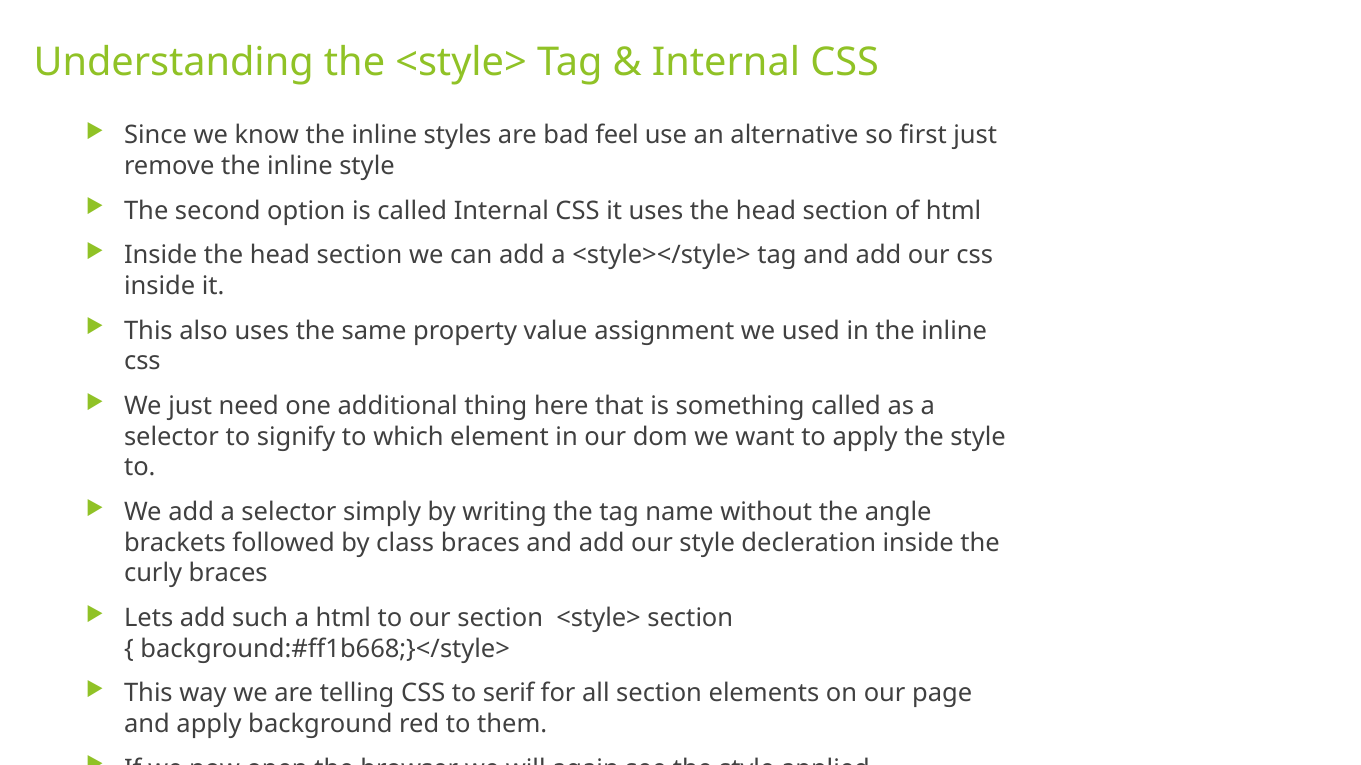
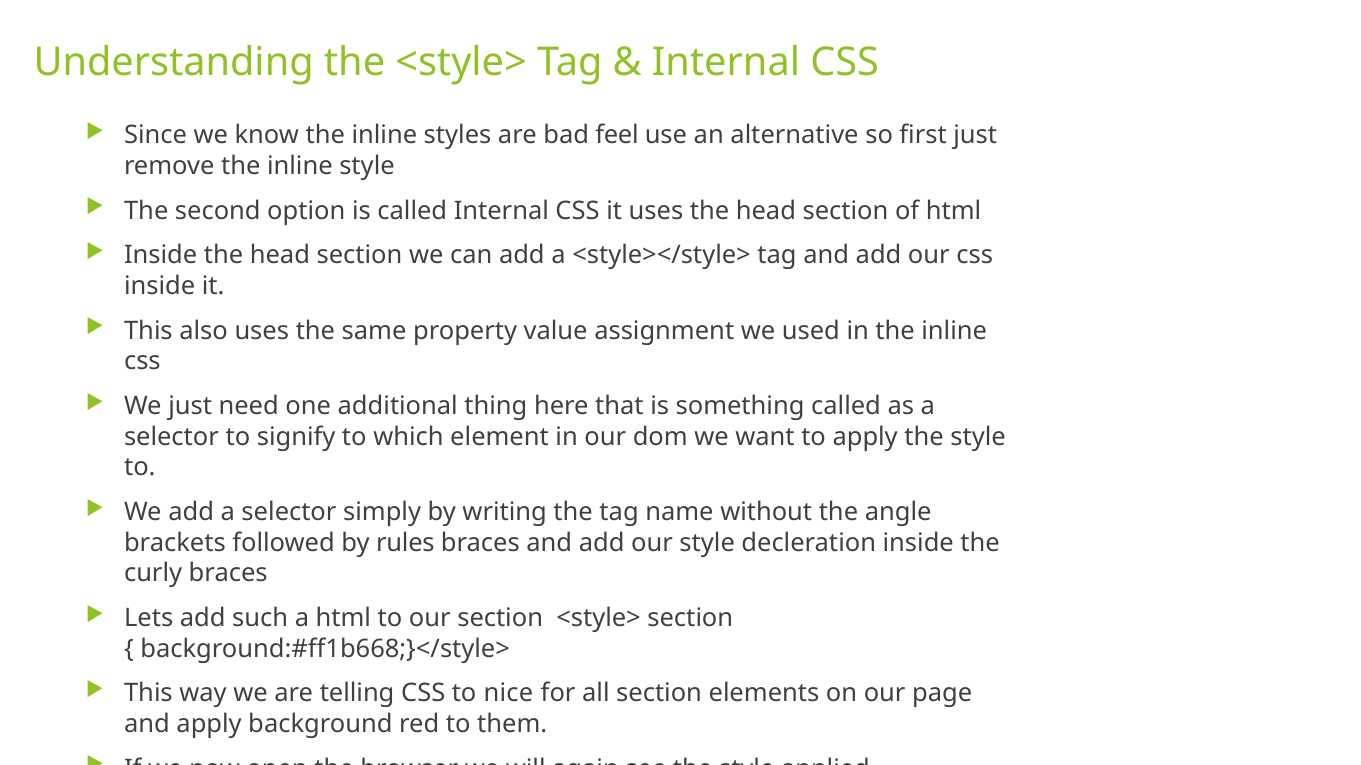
class: class -> rules
serif: serif -> nice
